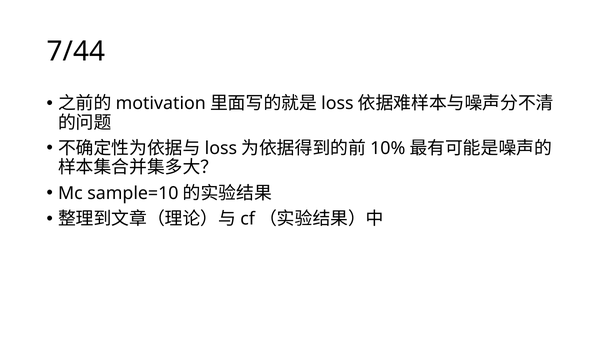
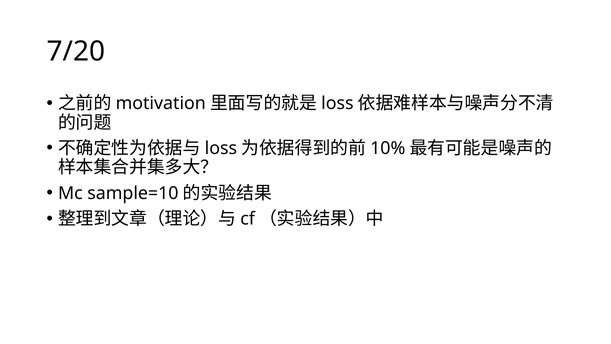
7/44: 7/44 -> 7/20
